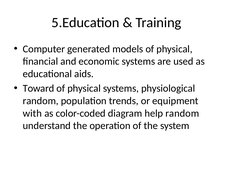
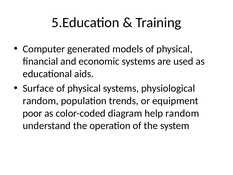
Toward: Toward -> Surface
with: with -> poor
